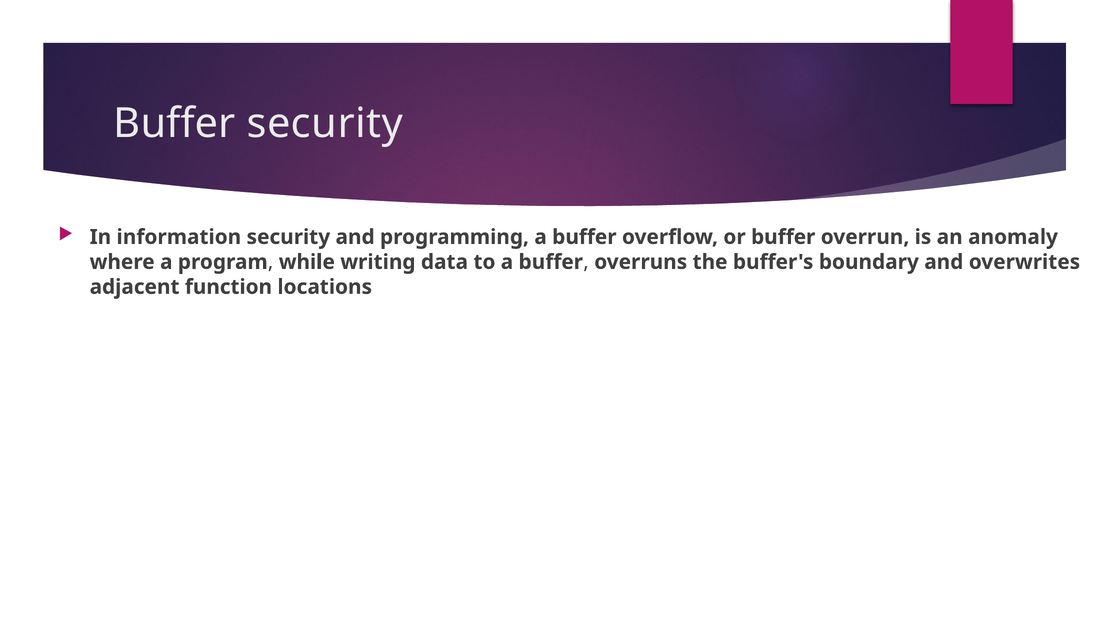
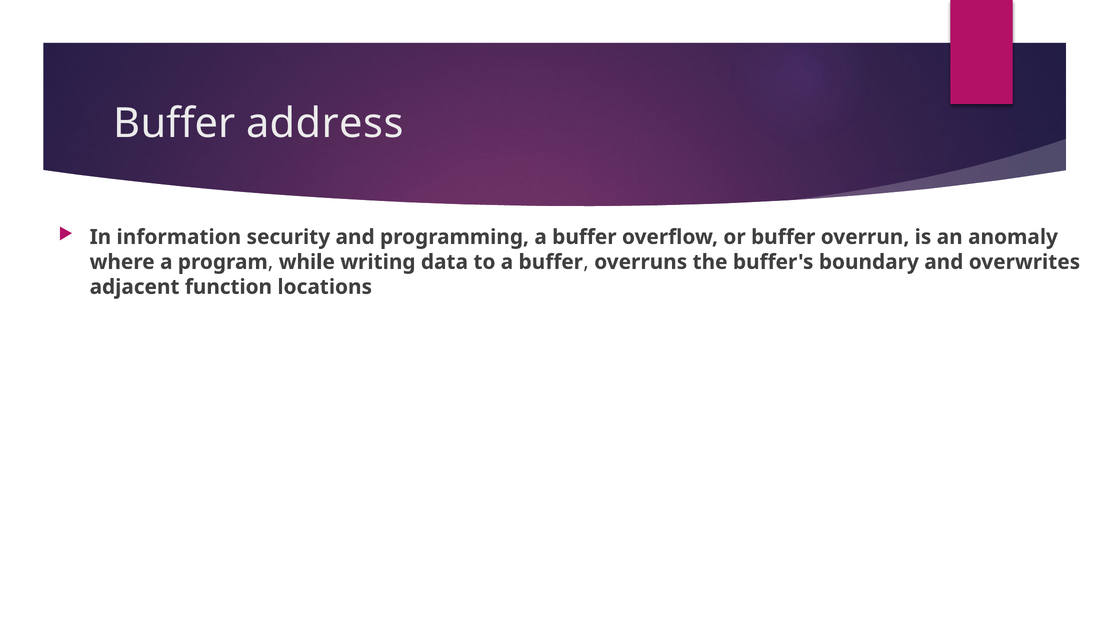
Buffer security: security -> address
